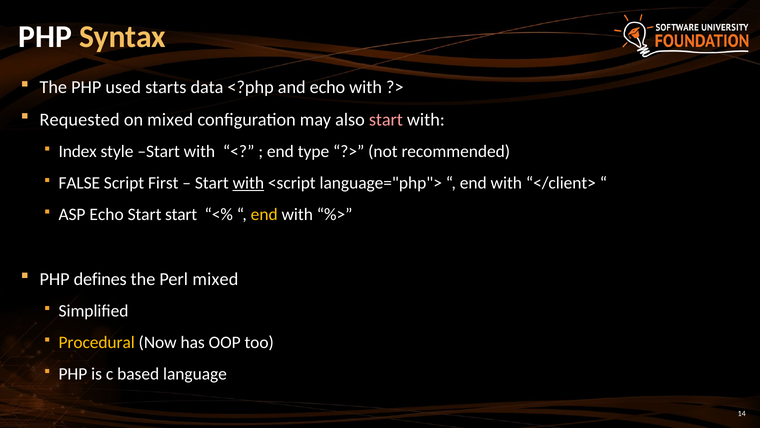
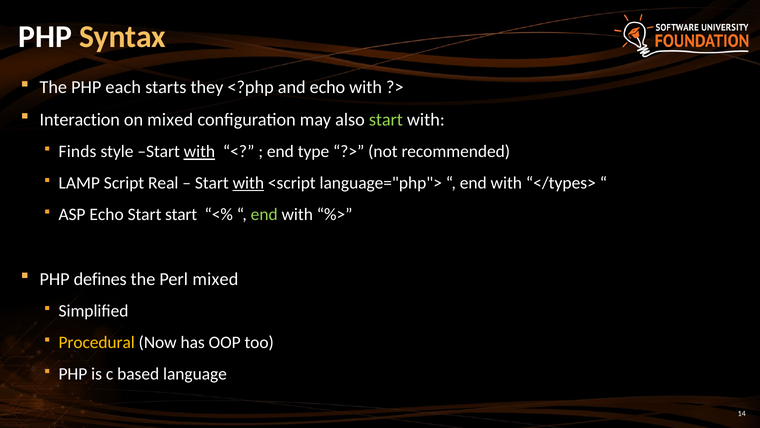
used: used -> each
data: data -> they
Requested: Requested -> Interaction
start at (386, 120) colour: pink -> light green
Index: Index -> Finds
with at (199, 152) underline: none -> present
FALSE: FALSE -> LAMP
First: First -> Real
</client>: </client> -> </types>
end at (264, 214) colour: yellow -> light green
